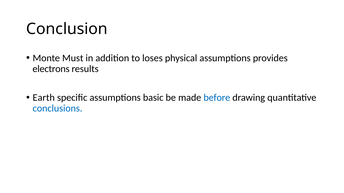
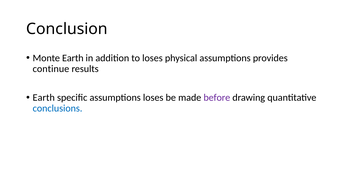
Monte Must: Must -> Earth
electrons: electrons -> continue
assumptions basic: basic -> loses
before colour: blue -> purple
